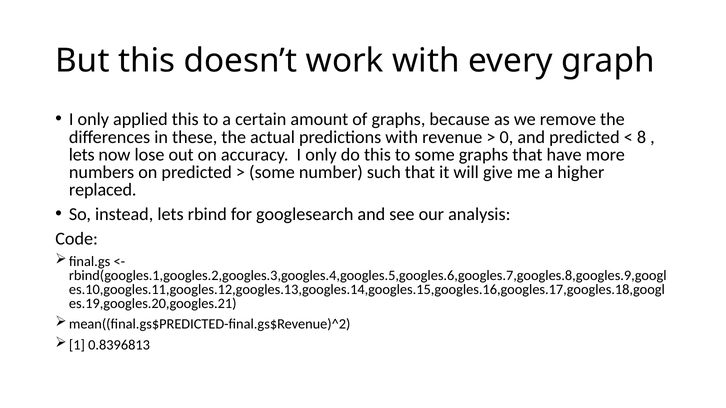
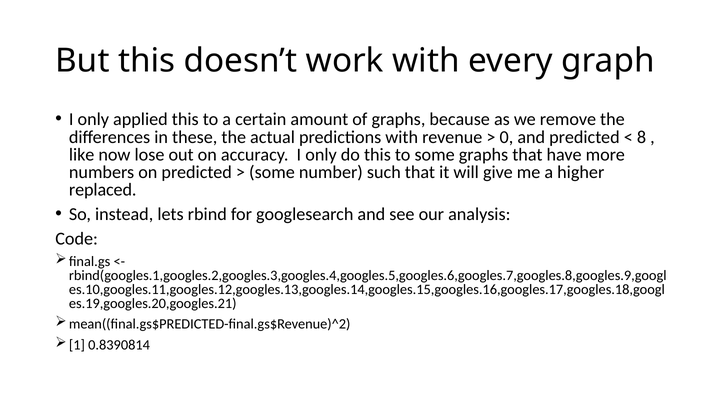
lets at (82, 155): lets -> like
0.8396813: 0.8396813 -> 0.8390814
